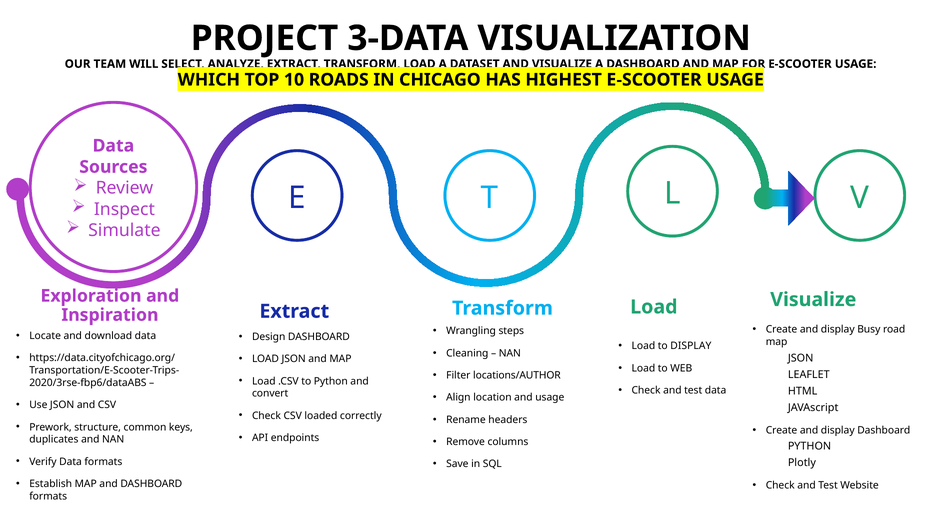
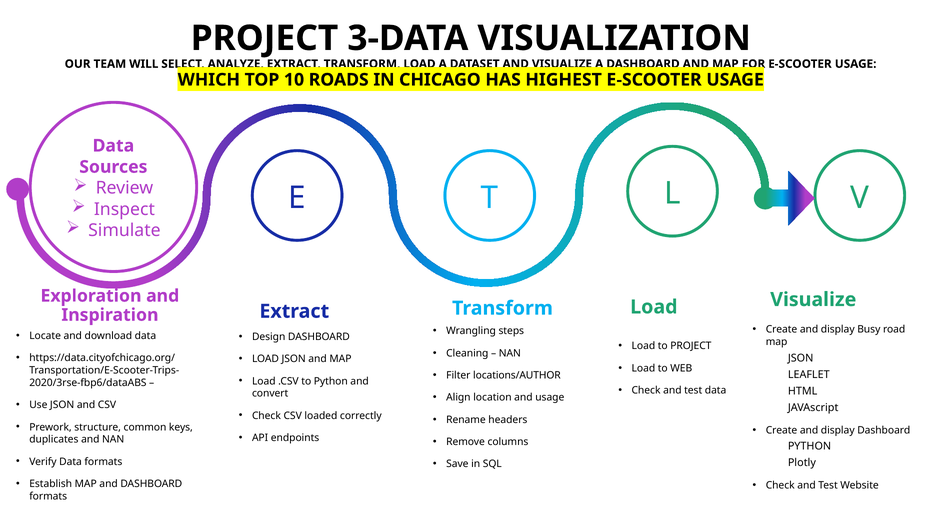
to DISPLAY: DISPLAY -> PROJECT
